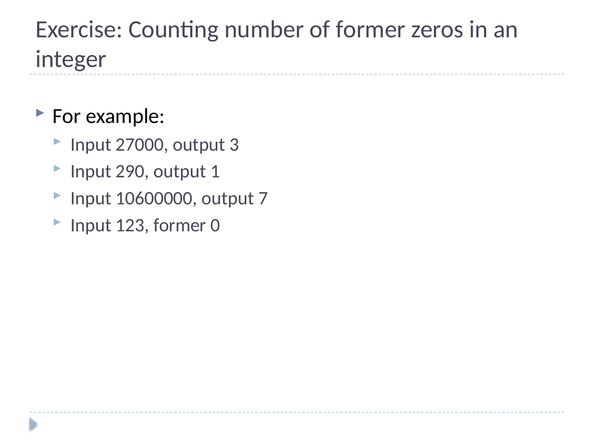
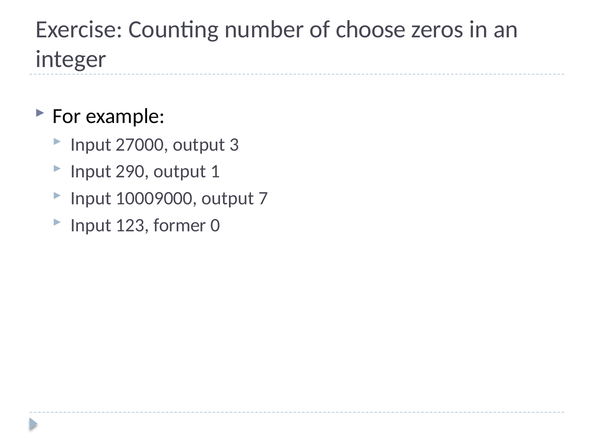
of former: former -> choose
10600000: 10600000 -> 10009000
